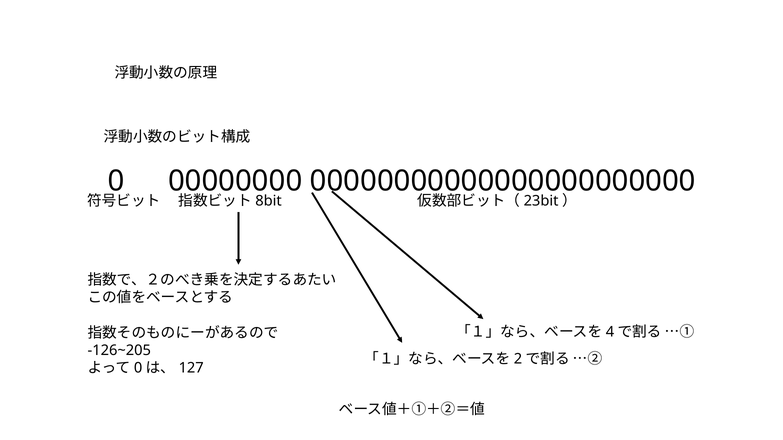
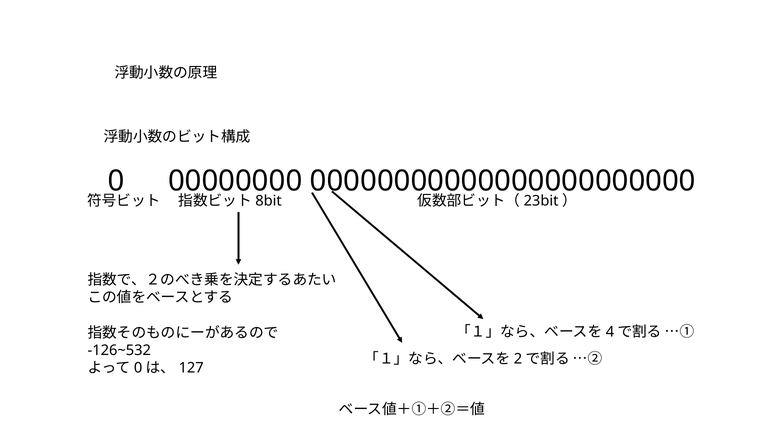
-126~205: -126~205 -> -126~532
